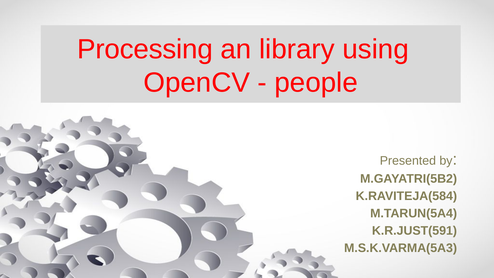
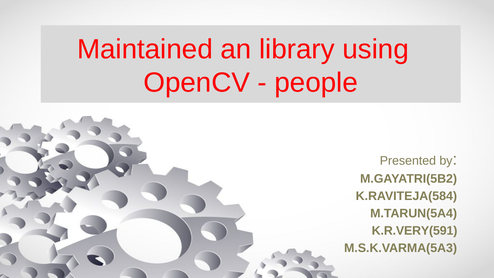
Processing: Processing -> Maintained
K.R.JUST(591: K.R.JUST(591 -> K.R.VERY(591
